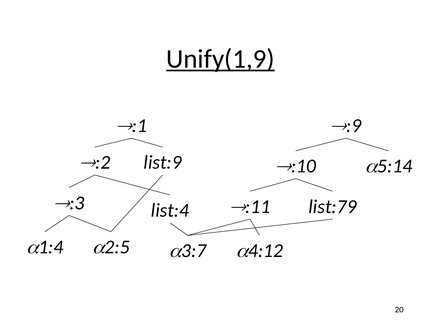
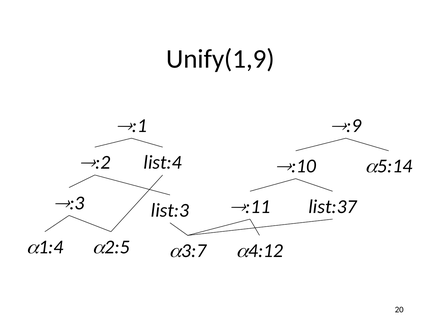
Unify(1,9 underline: present -> none
list:9: list:9 -> list:4
list:79: list:79 -> list:37
list:4: list:4 -> list:3
